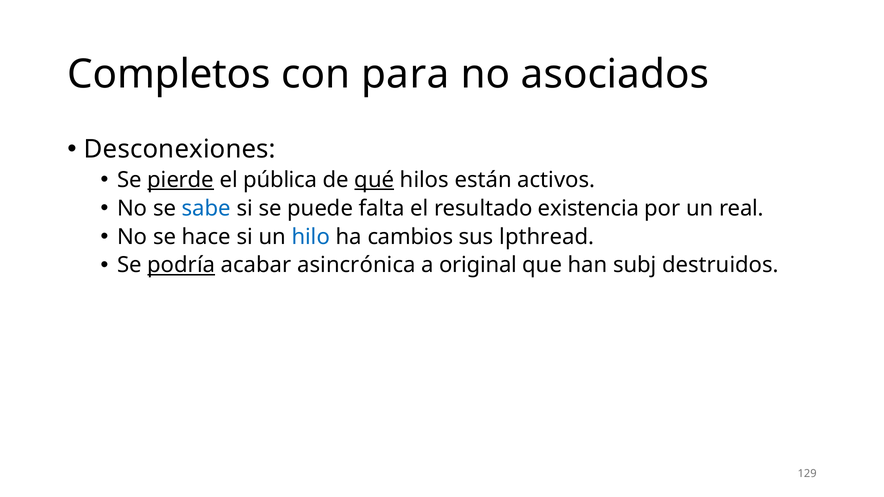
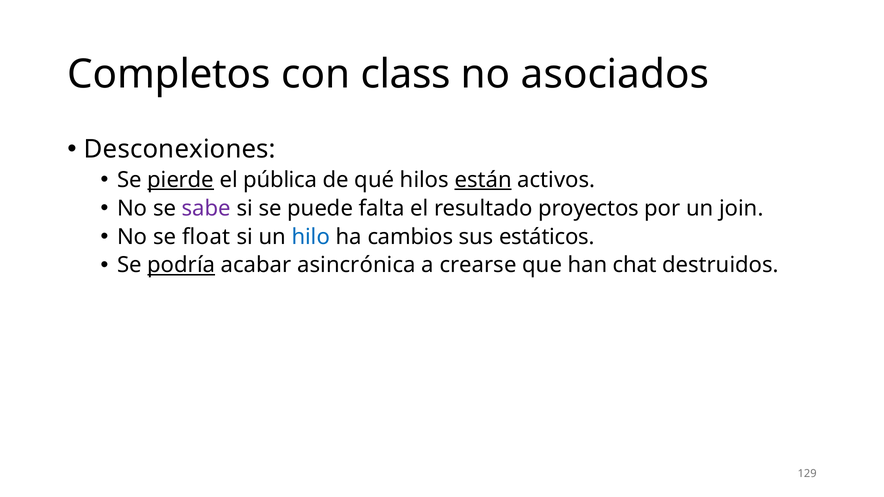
para: para -> class
qué underline: present -> none
están underline: none -> present
sabe colour: blue -> purple
existencia: existencia -> proyectos
real: real -> join
hace: hace -> float
lpthread: lpthread -> estáticos
original: original -> crearse
subj: subj -> chat
